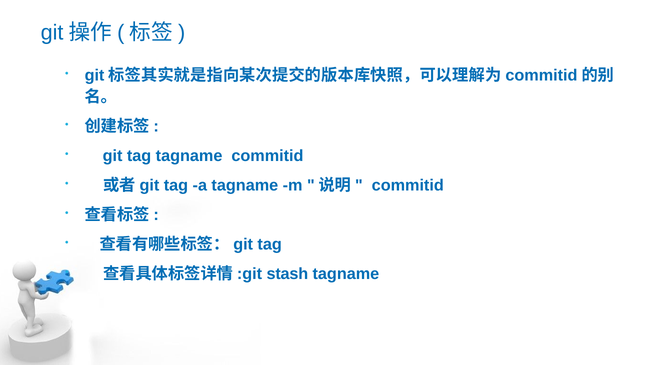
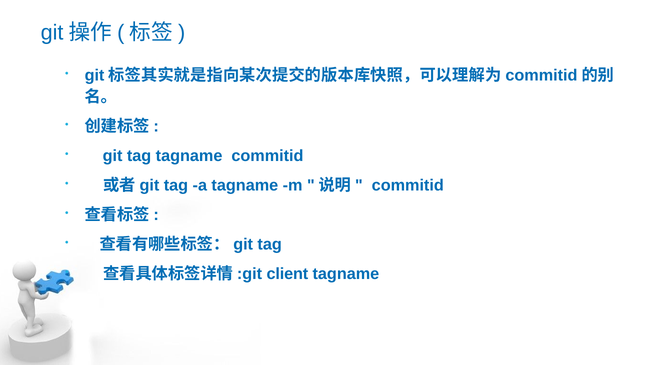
stash: stash -> client
